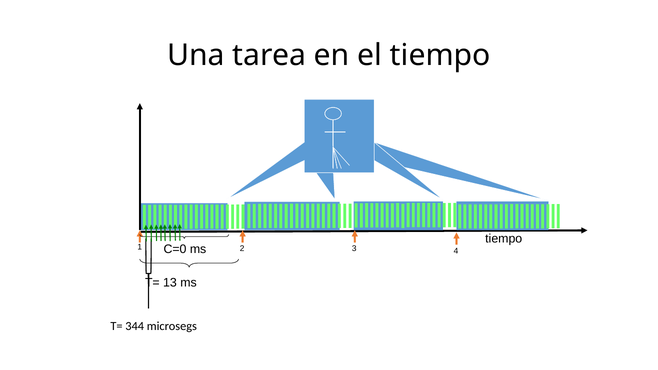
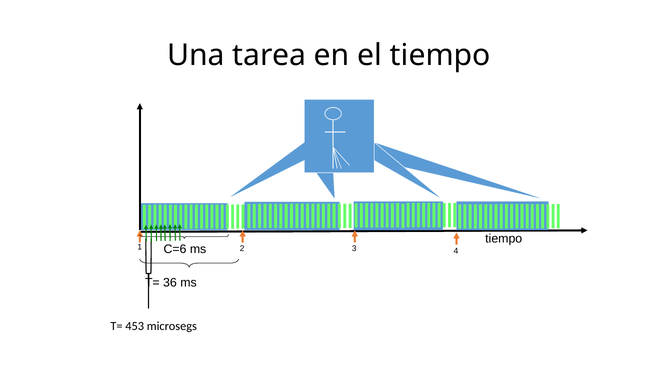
C=0: C=0 -> C=6
13: 13 -> 36
344: 344 -> 453
